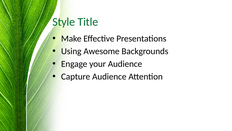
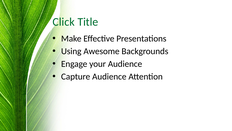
Style: Style -> Click
